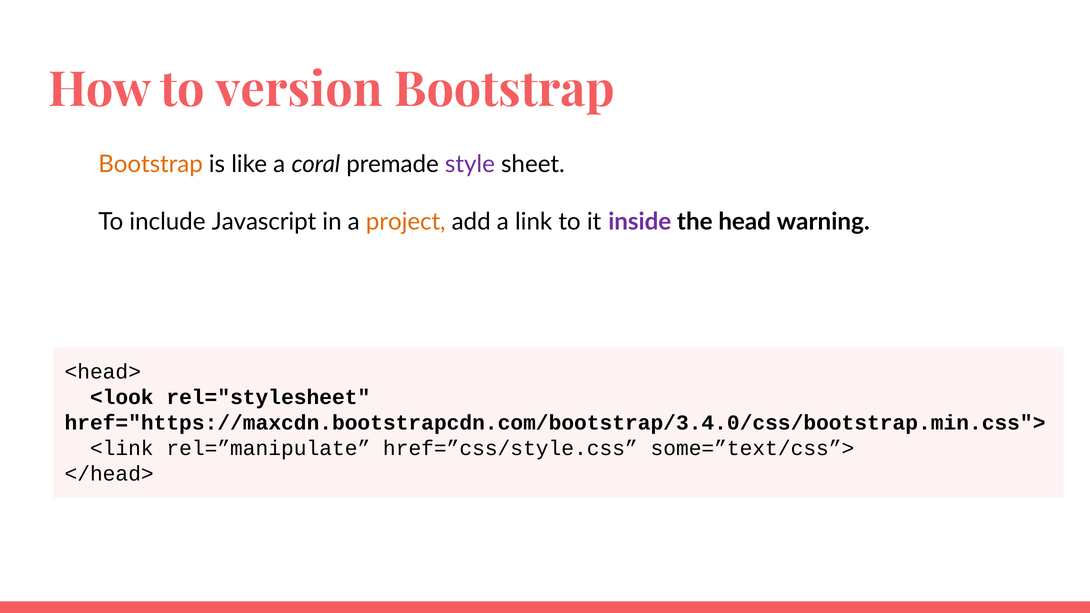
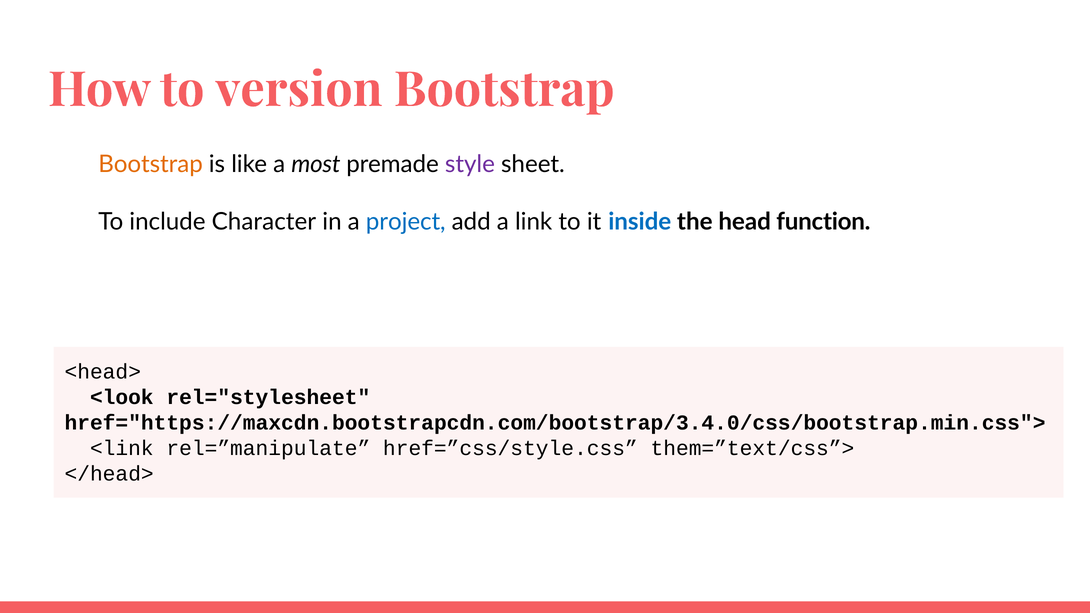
coral: coral -> most
Javascript: Javascript -> Character
project colour: orange -> blue
inside colour: purple -> blue
warning: warning -> function
some=”text/css”>: some=”text/css”> -> them=”text/css”>
